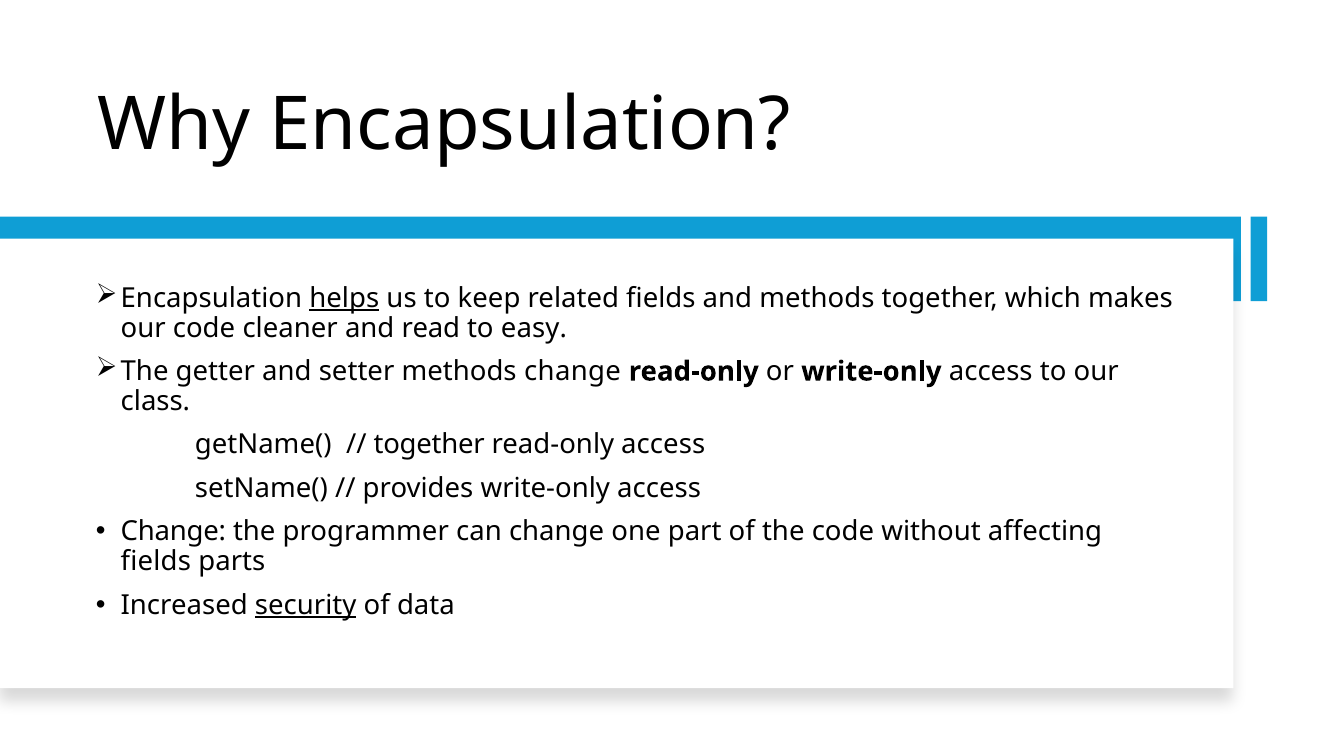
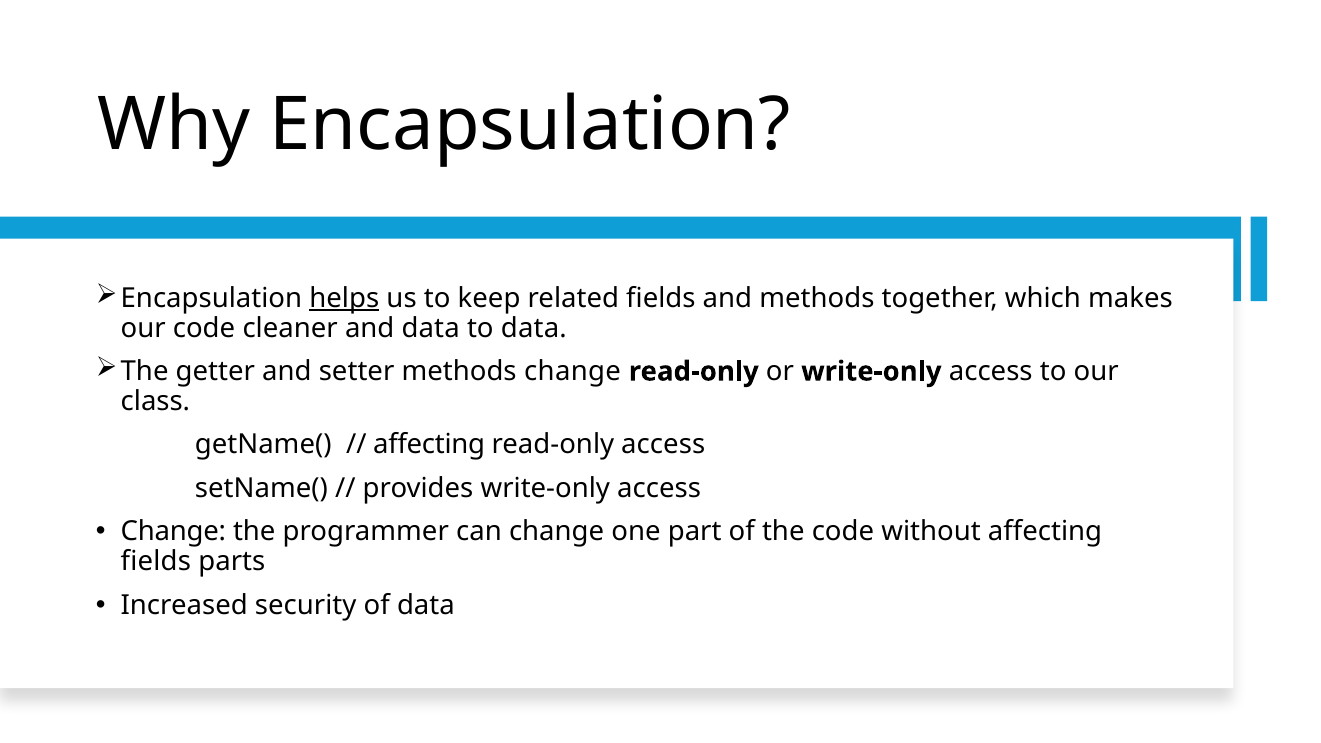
and read: read -> data
to easy: easy -> data
together at (429, 445): together -> affecting
security underline: present -> none
